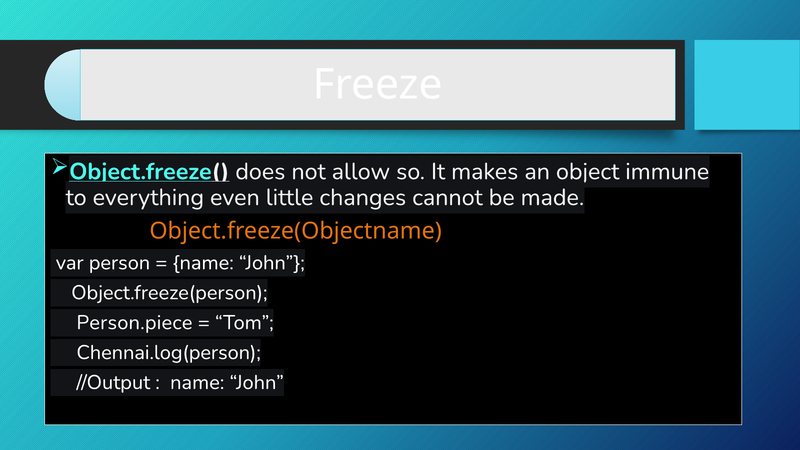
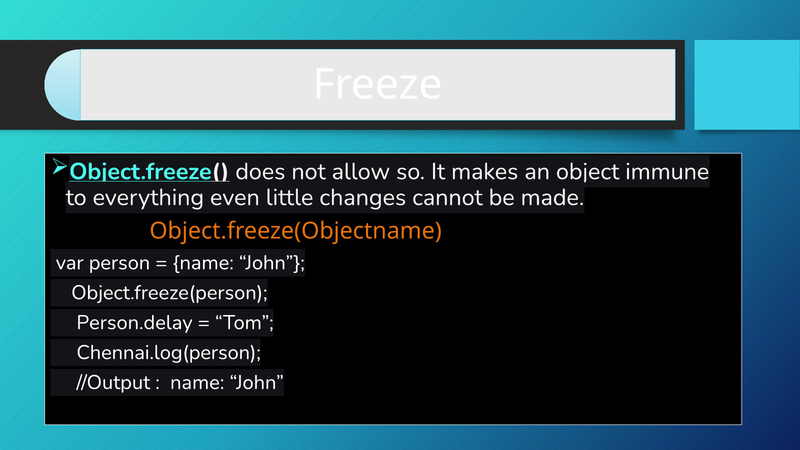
Person.piece: Person.piece -> Person.delay
